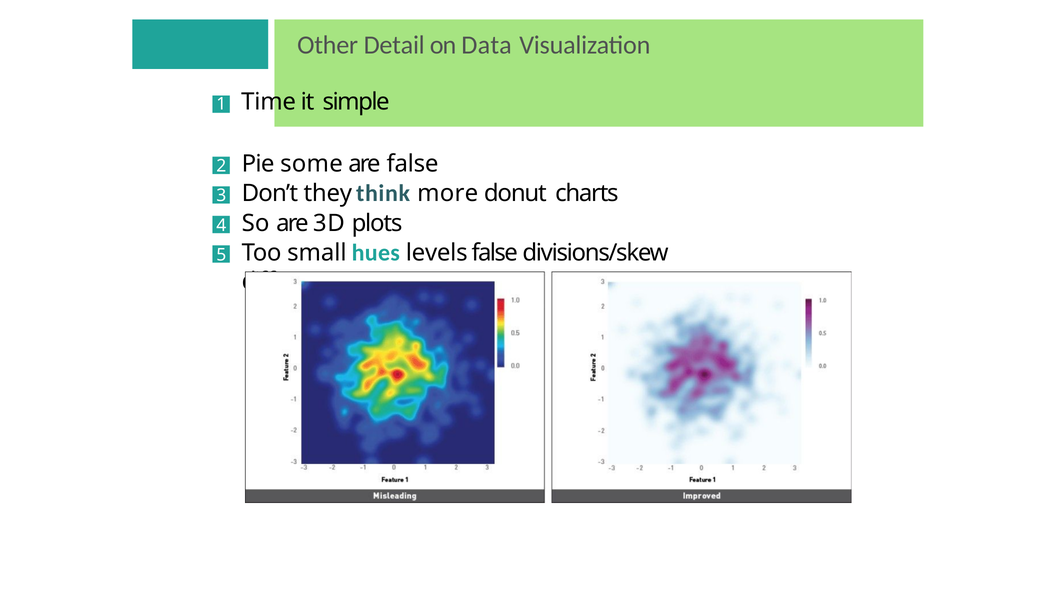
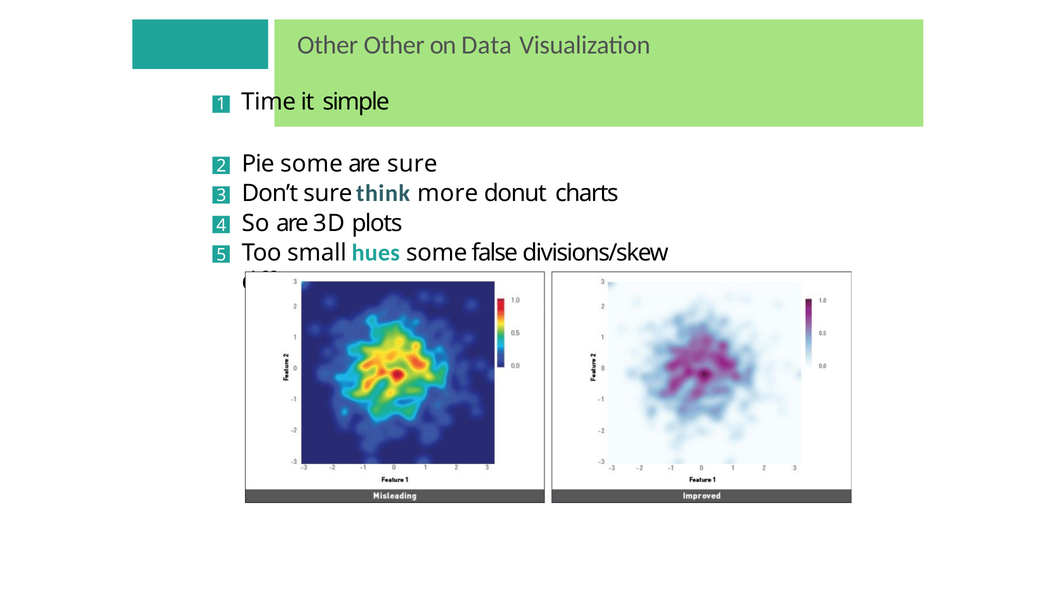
Other Detail: Detail -> Other
are false: false -> sure
Don’t they: they -> sure
hues levels: levels -> some
